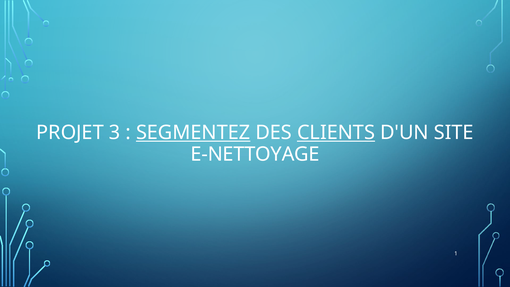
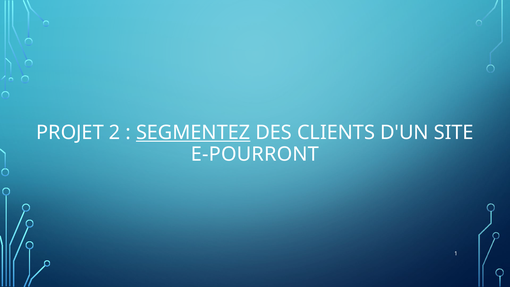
3: 3 -> 2
CLIENTS underline: present -> none
E-NETTOYAGE: E-NETTOYAGE -> E-POURRONT
